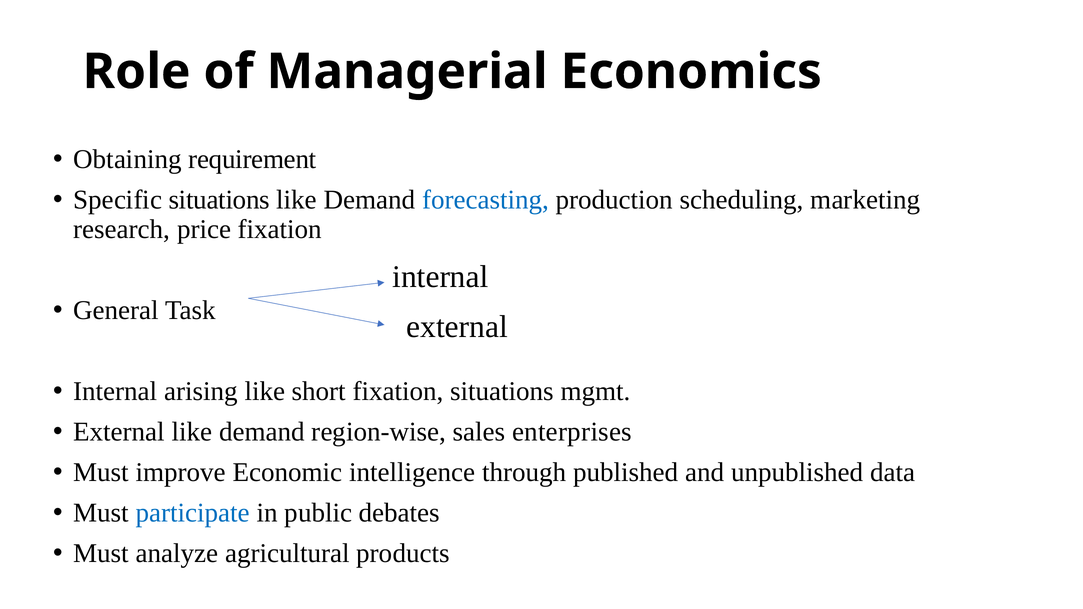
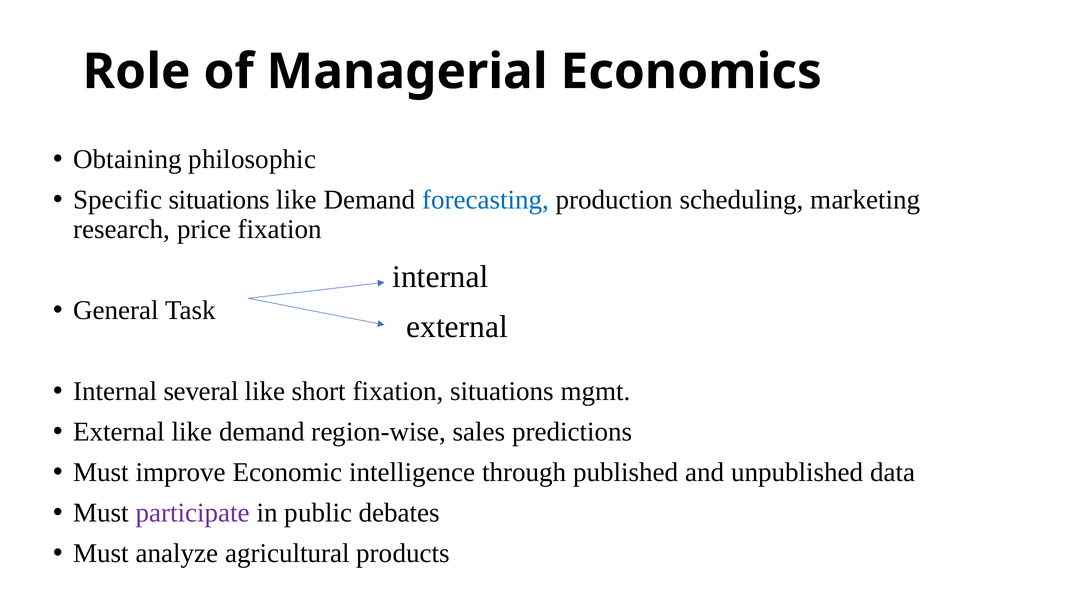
requirement: requirement -> philosophic
arising: arising -> several
enterprises: enterprises -> predictions
participate colour: blue -> purple
